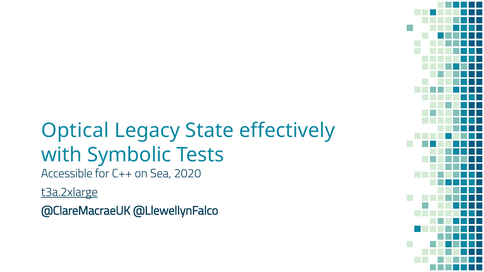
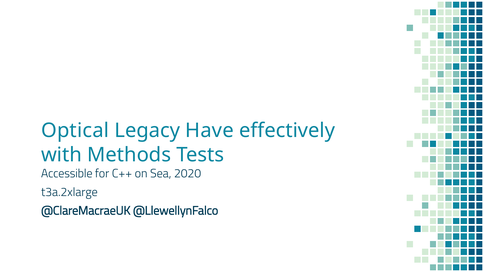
State: State -> Have
Symbolic: Symbolic -> Methods
t3a.2xlarge underline: present -> none
